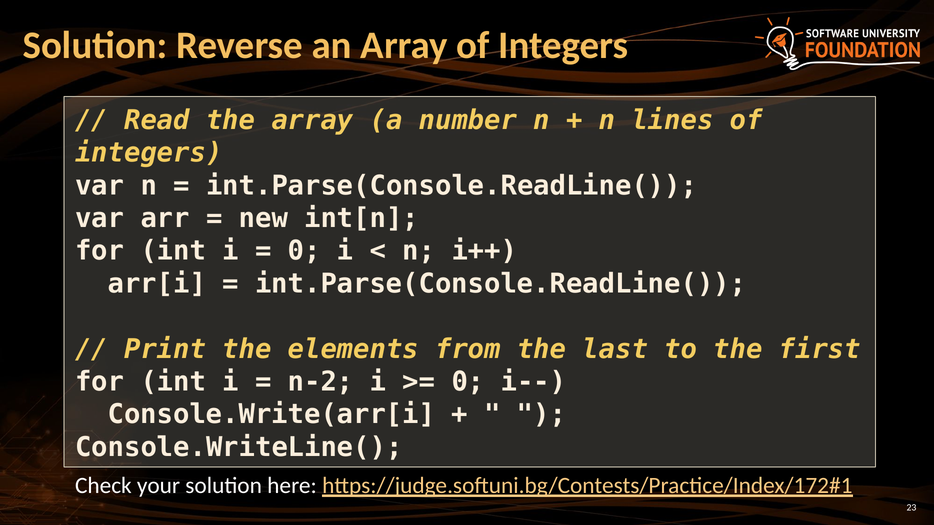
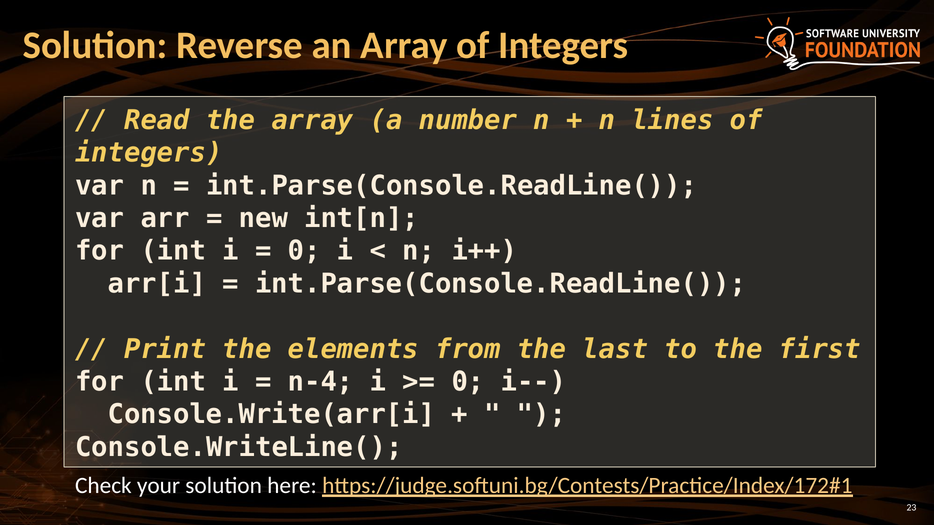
n-2: n-2 -> n-4
